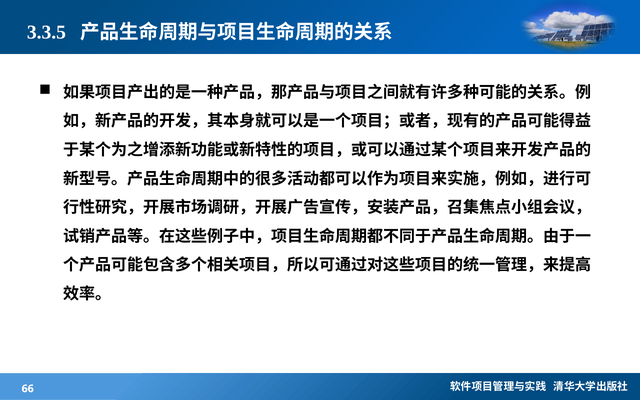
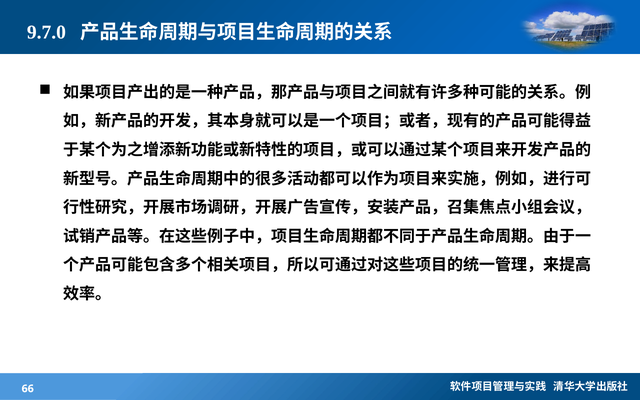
3.3.5: 3.3.5 -> 9.7.0
